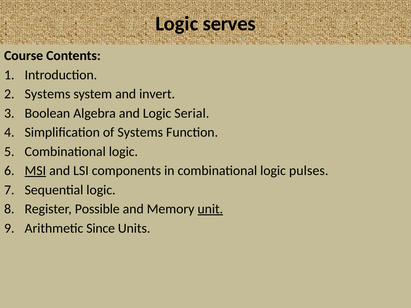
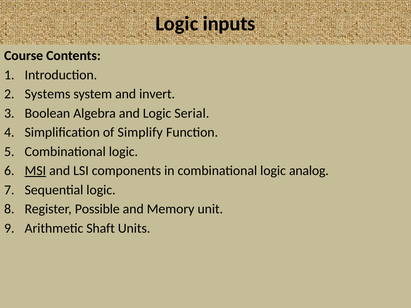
serves: serves -> inputs
of Systems: Systems -> Simplify
pulses: pulses -> analog
unit underline: present -> none
Since: Since -> Shaft
